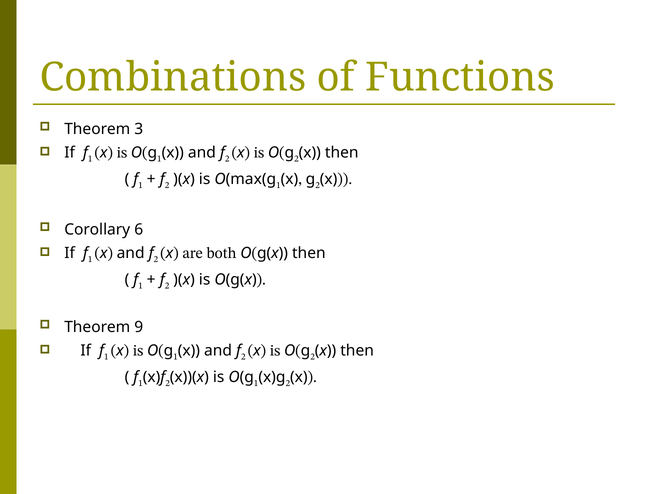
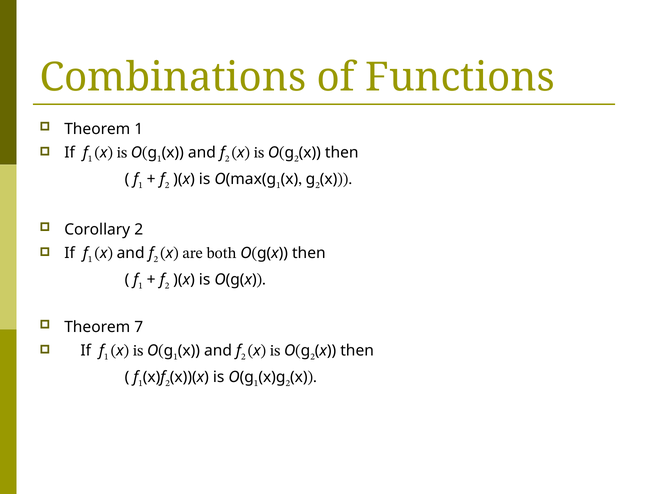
Theorem 3: 3 -> 1
Corollary 6: 6 -> 2
9: 9 -> 7
